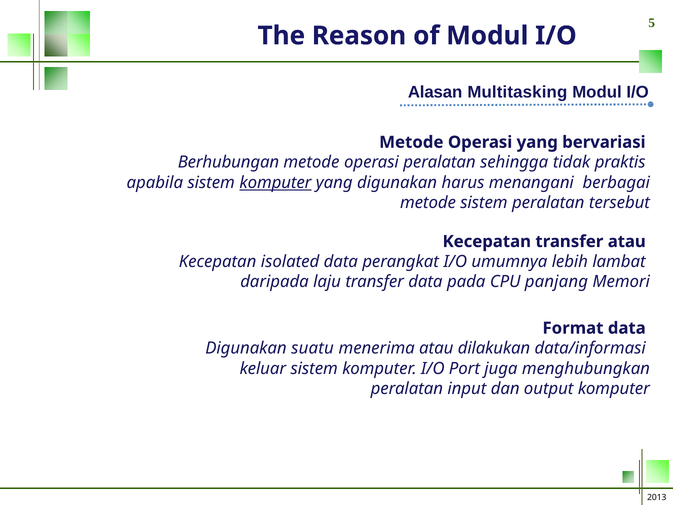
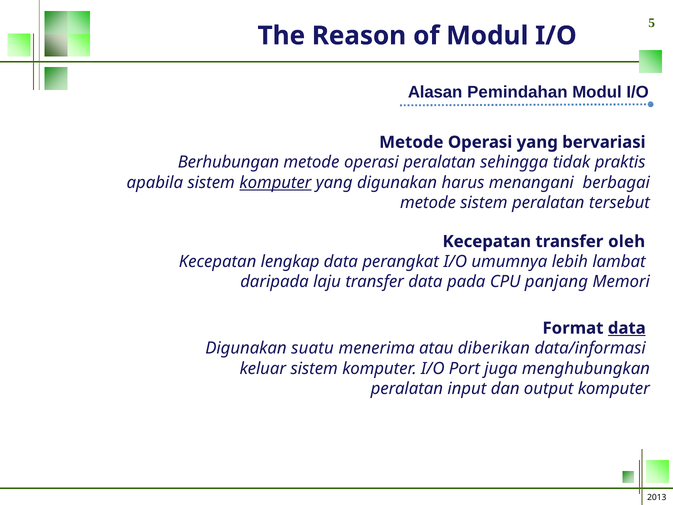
Multitasking: Multitasking -> Pemindahan
transfer atau: atau -> oleh
isolated: isolated -> lengkap
data at (627, 328) underline: none -> present
dilakukan: dilakukan -> diberikan
